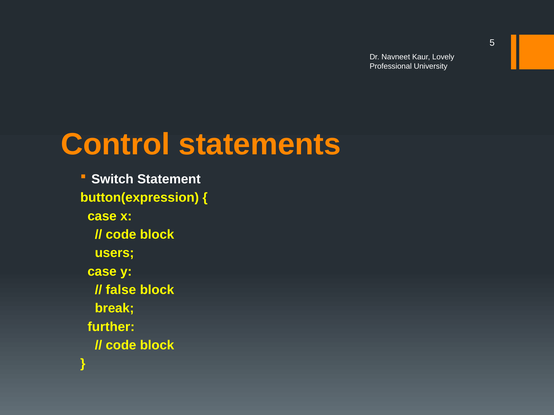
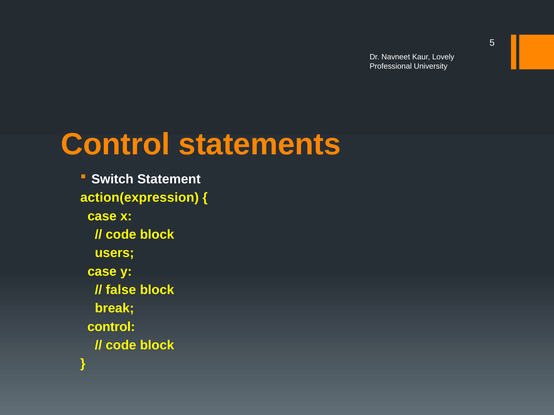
button(expression: button(expression -> action(expression
further at (111, 327): further -> control
